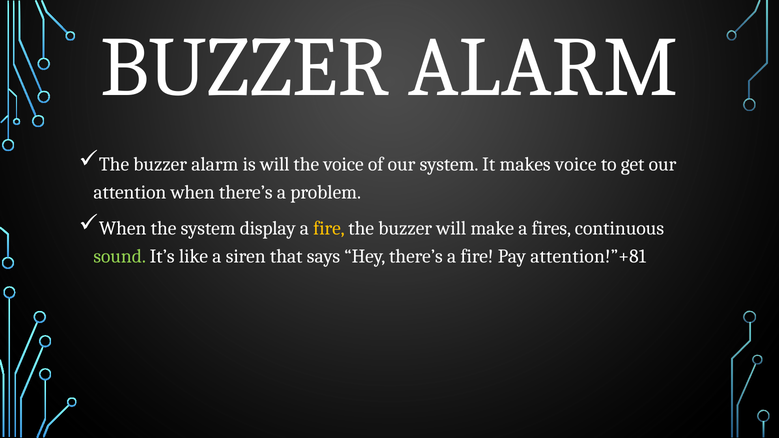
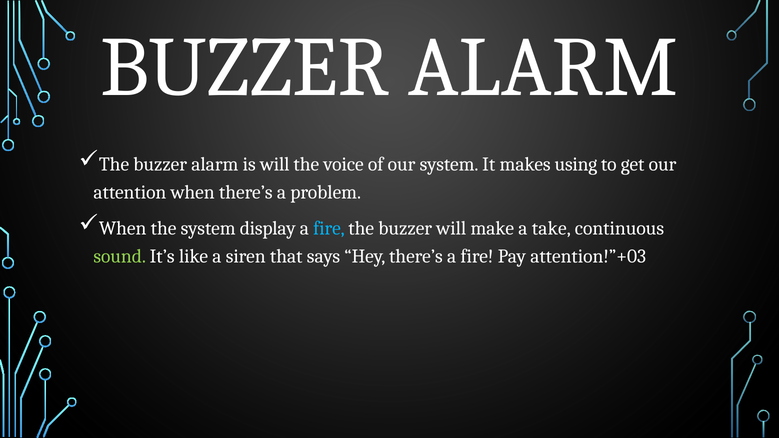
makes voice: voice -> using
fire at (329, 229) colour: yellow -> light blue
fires: fires -> take
attention!”+81: attention!”+81 -> attention!”+03
